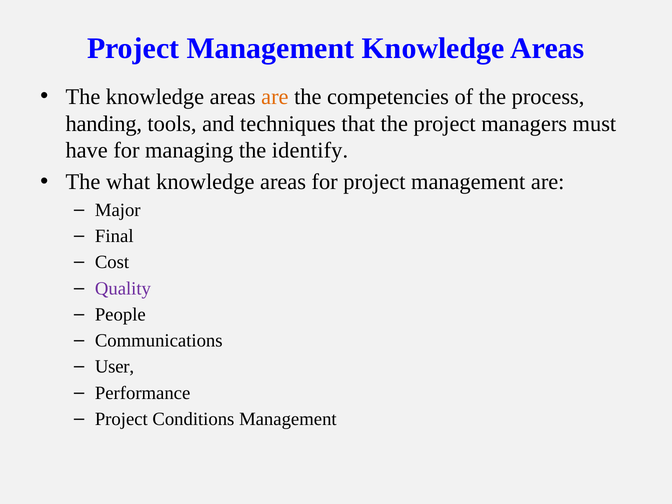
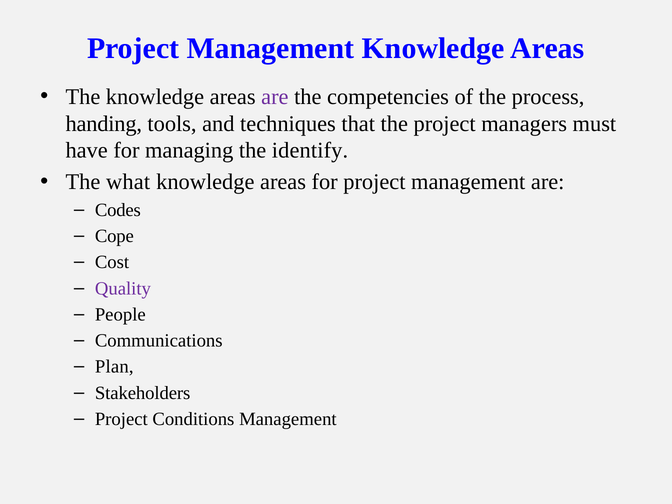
are at (275, 97) colour: orange -> purple
Major: Major -> Codes
Final: Final -> Cope
User: User -> Plan
Performance: Performance -> Stakeholders
